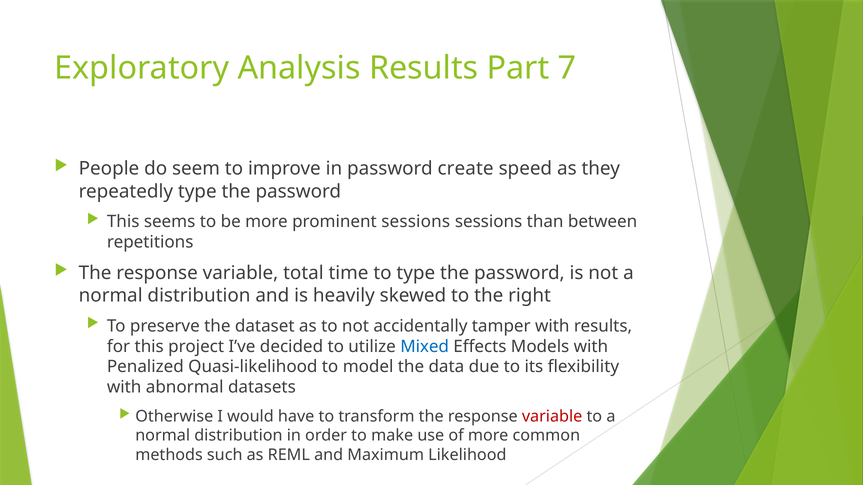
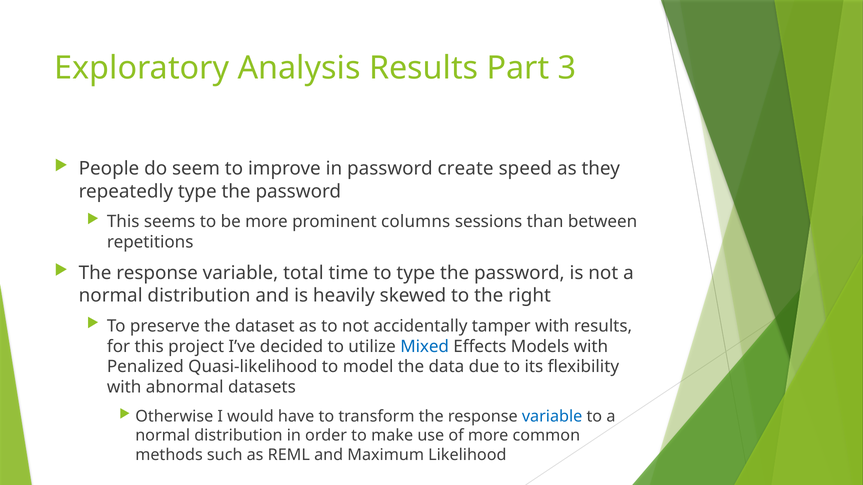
7: 7 -> 3
prominent sessions: sessions -> columns
variable at (552, 417) colour: red -> blue
